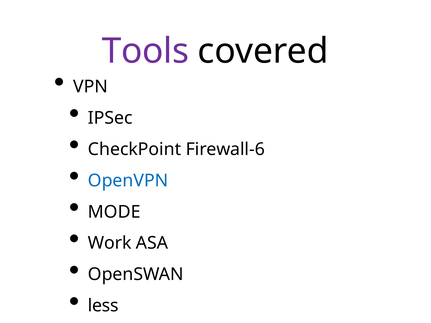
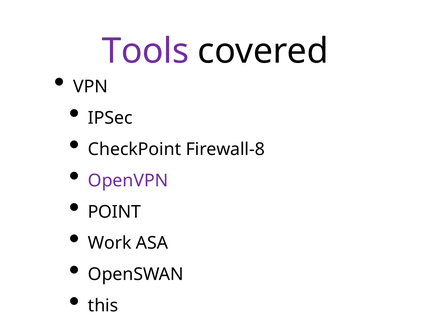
Firewall-6: Firewall-6 -> Firewall-8
OpenVPN colour: blue -> purple
MODE: MODE -> POINT
less: less -> this
